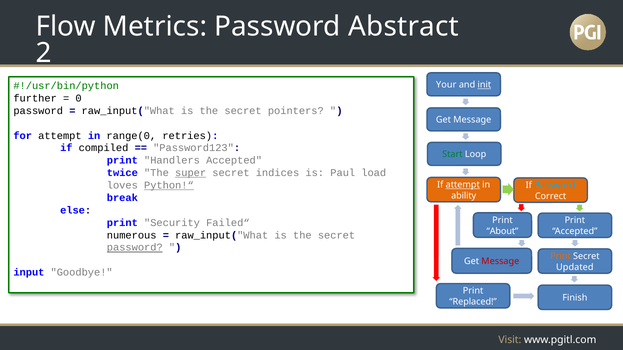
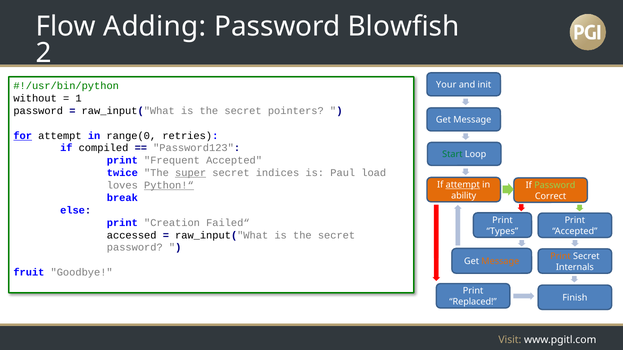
Metrics: Metrics -> Adding
Abstract: Abstract -> Blowfish
init underline: present -> none
further: further -> without
0: 0 -> 1
for underline: none -> present
Handlers: Handlers -> Frequent
Password at (555, 186) colour: light blue -> light green
Security: Security -> Creation
About: About -> Types
numerous: numerous -> accessed
password at (135, 248) underline: present -> none
Message at (500, 262) colour: red -> orange
Updated: Updated -> Internals
input: input -> fruit
